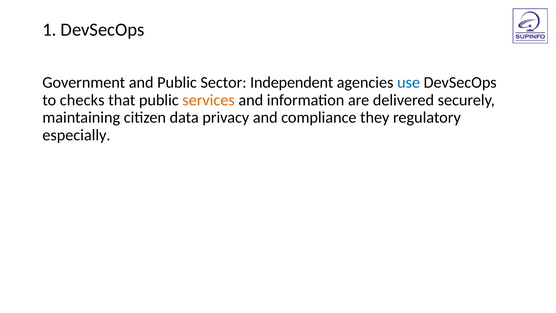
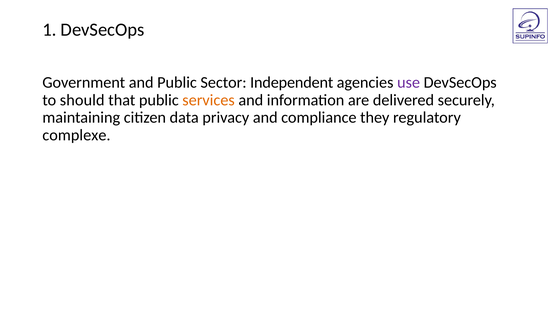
use colour: blue -> purple
checks: checks -> should
especially: especially -> complexe
